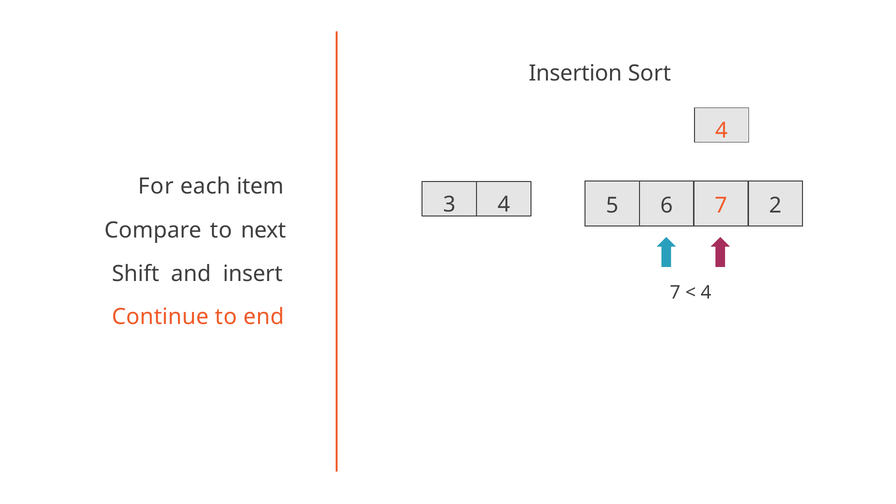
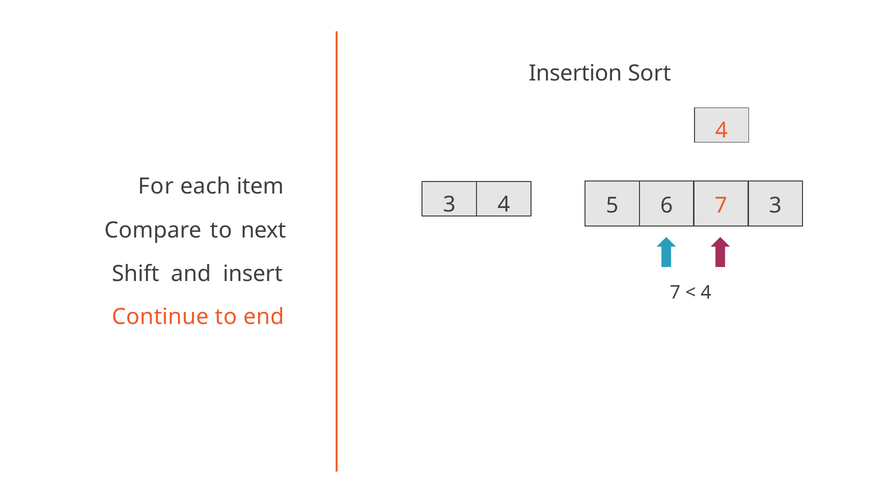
7 2: 2 -> 3
